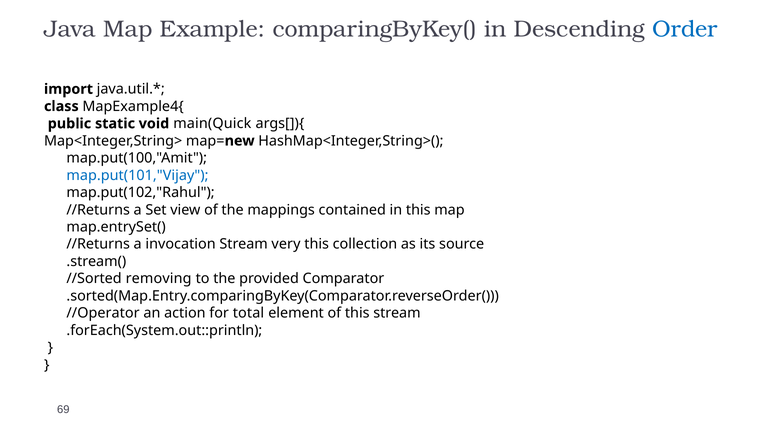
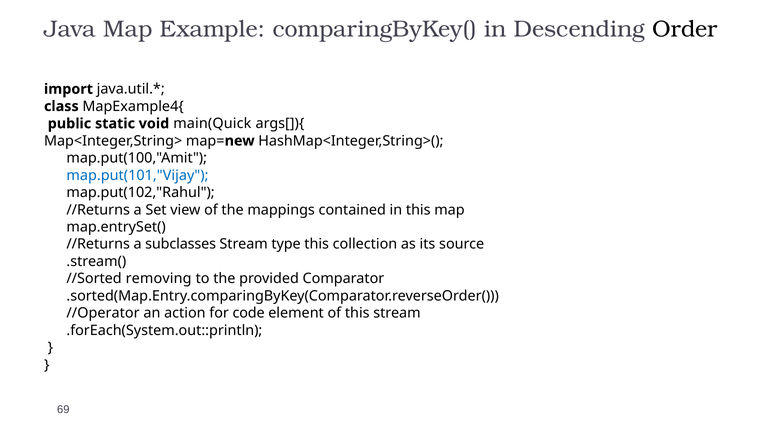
Order colour: blue -> black
invocation: invocation -> subclasses
very: very -> type
total: total -> code
